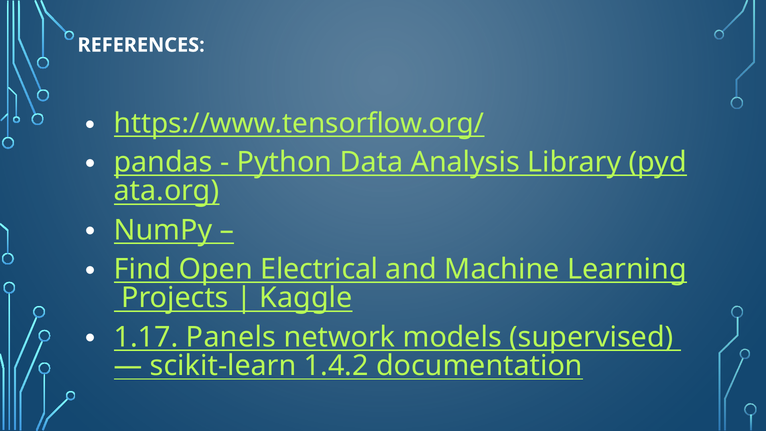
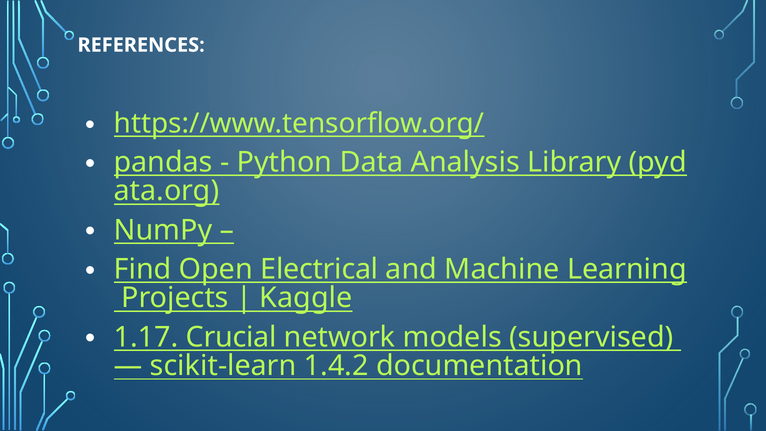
Panels: Panels -> Crucial
